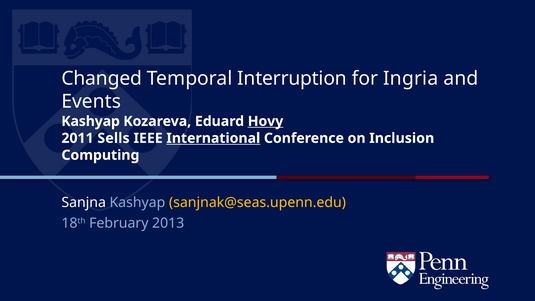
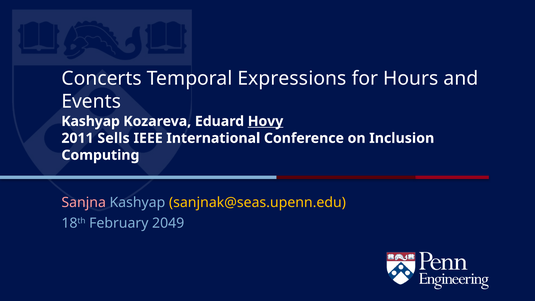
Changed: Changed -> Concerts
Interruption: Interruption -> Expressions
Ingria: Ingria -> Hours
International underline: present -> none
Sanjna colour: white -> pink
2013: 2013 -> 2049
